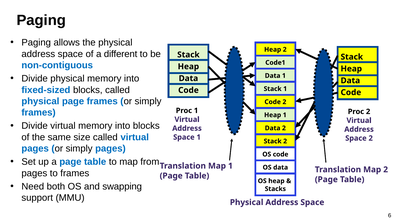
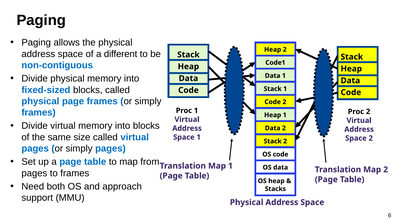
swapping: swapping -> approach
